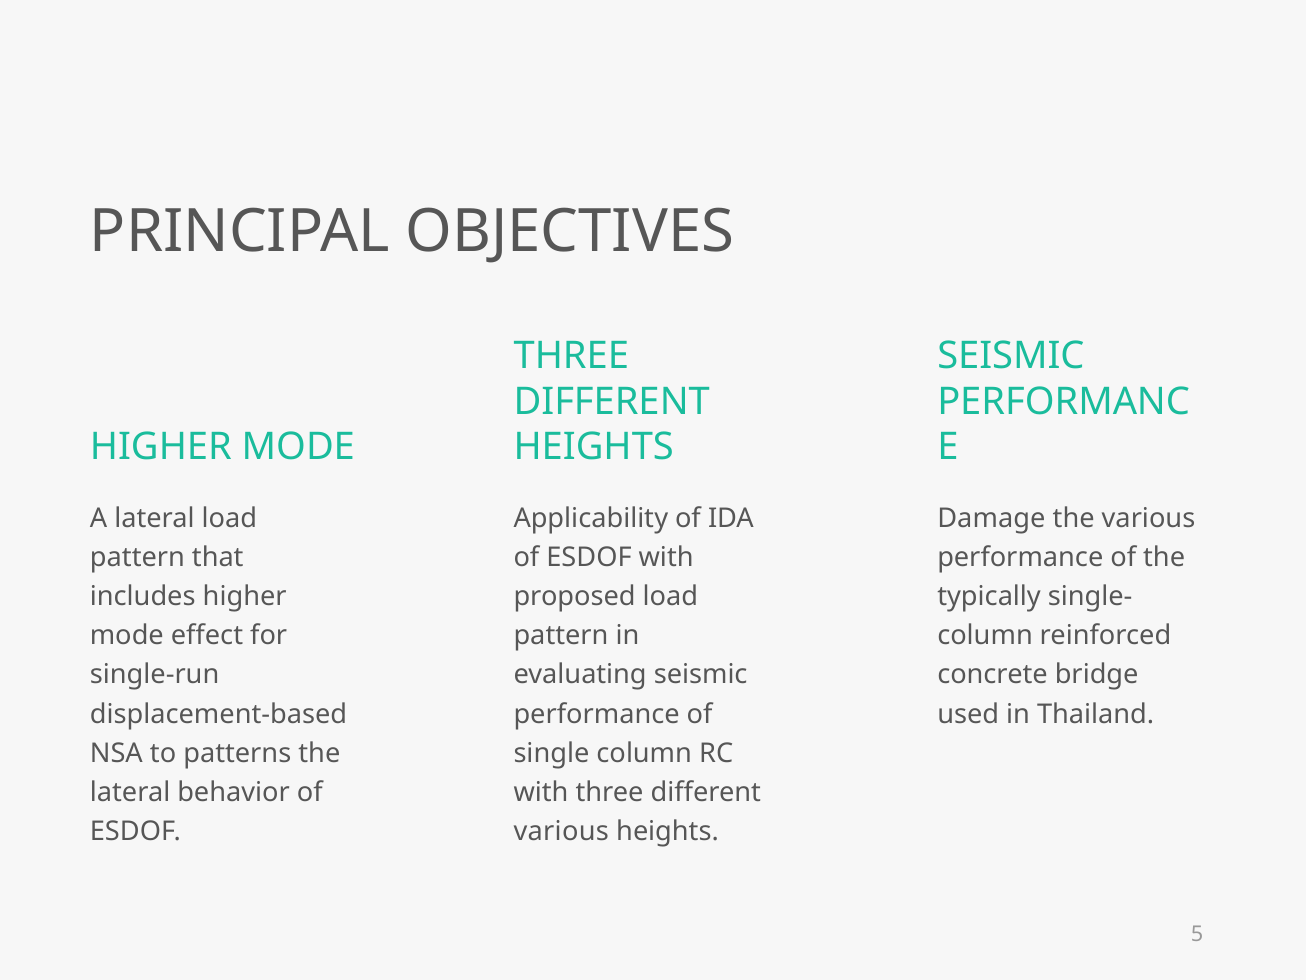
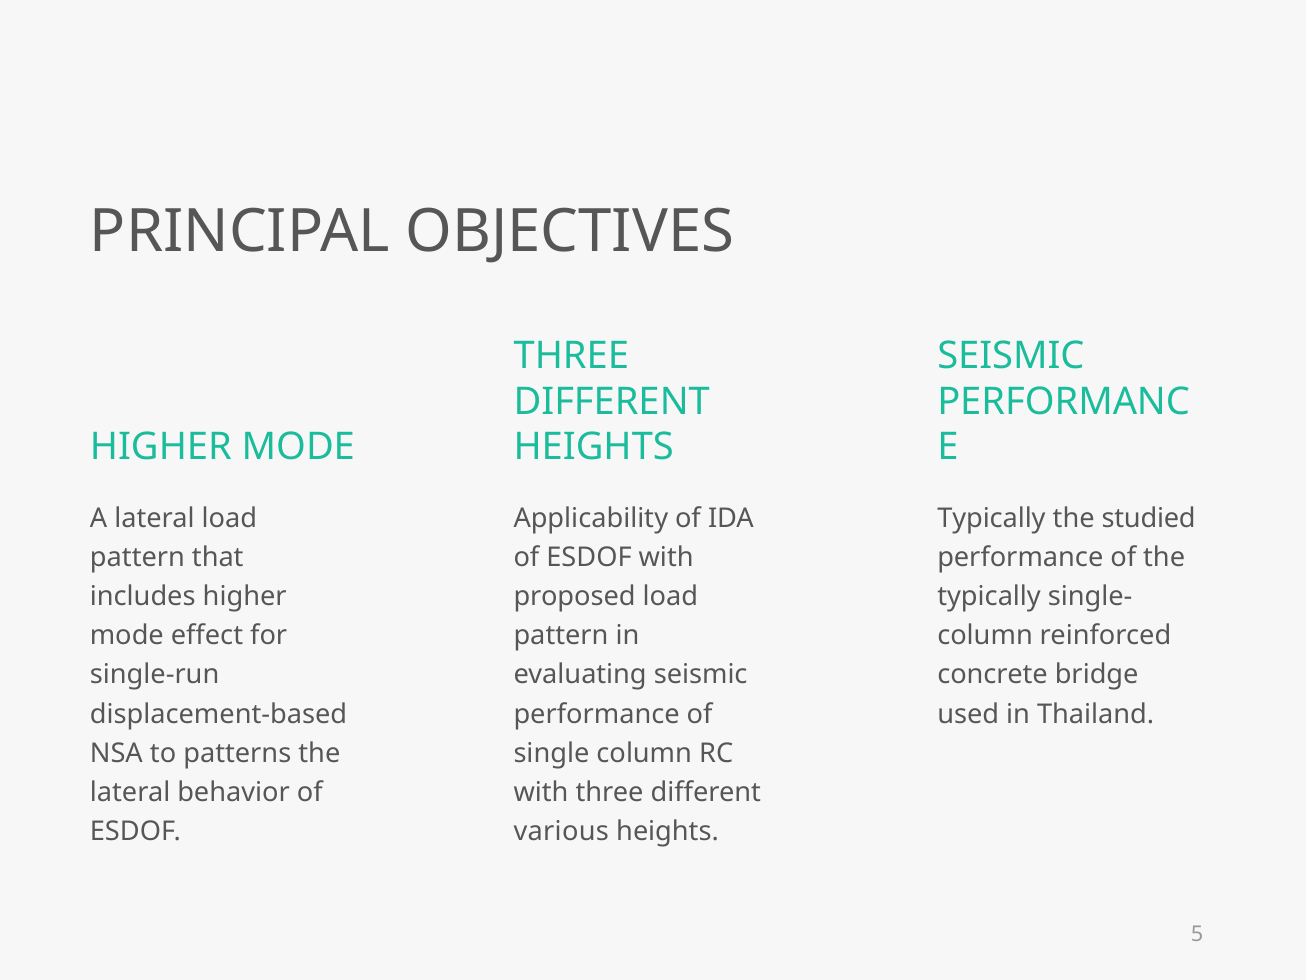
Damage at (991, 518): Damage -> Typically
the various: various -> studied
